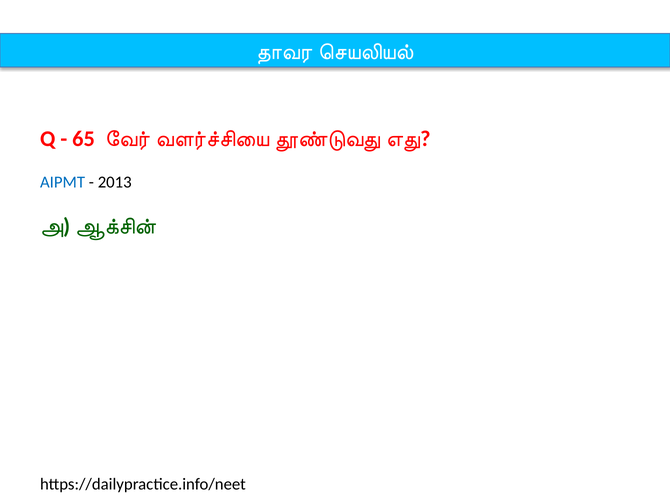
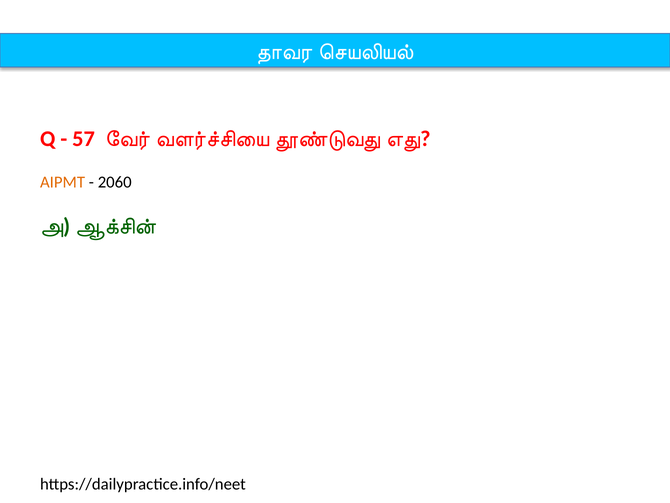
65: 65 -> 57
AIPMT colour: blue -> orange
2013: 2013 -> 2060
